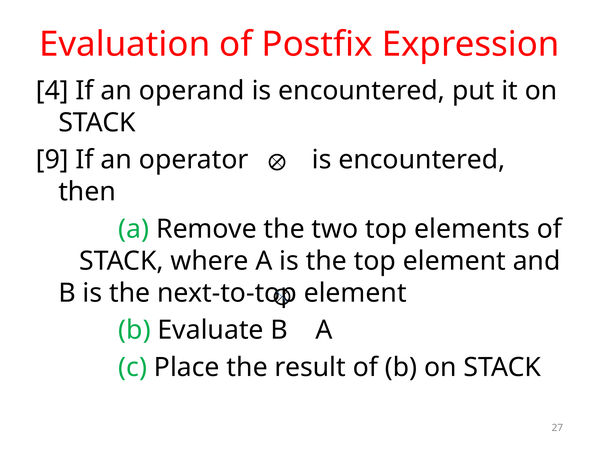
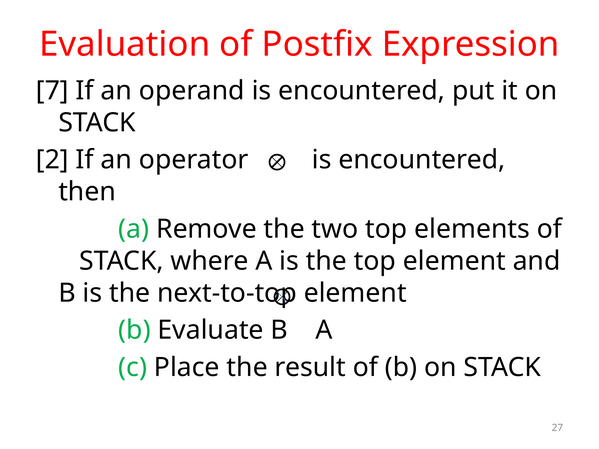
4: 4 -> 7
9: 9 -> 2
